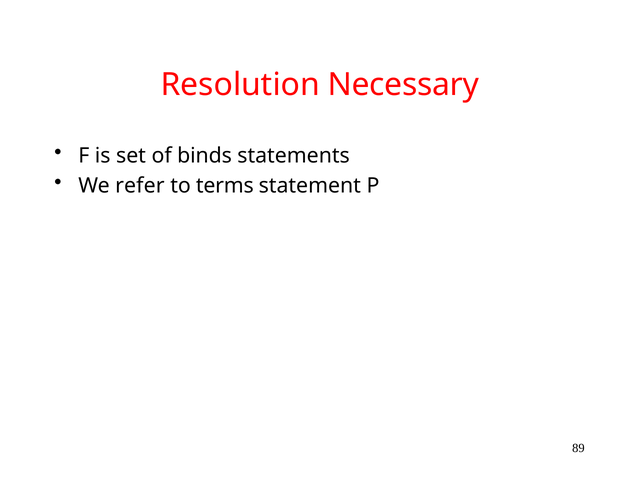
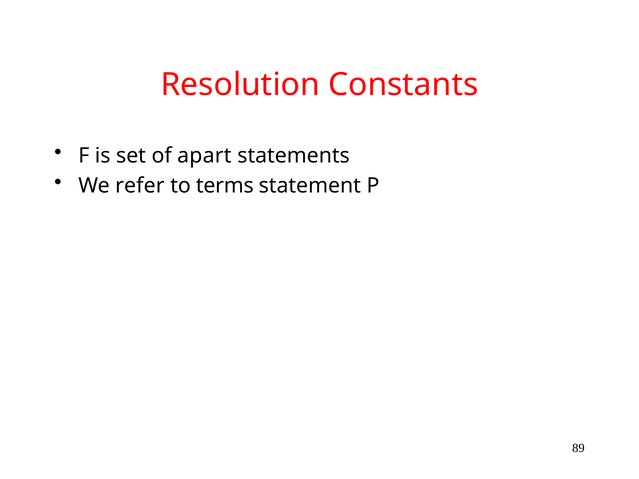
Necessary: Necessary -> Constants
binds: binds -> apart
